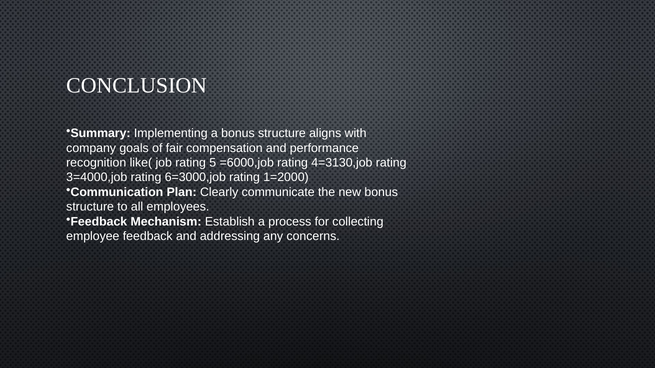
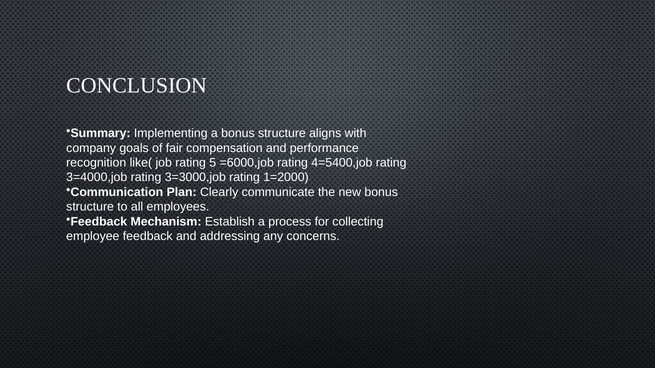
4=3130,job: 4=3130,job -> 4=5400,job
6=3000,job: 6=3000,job -> 3=3000,job
